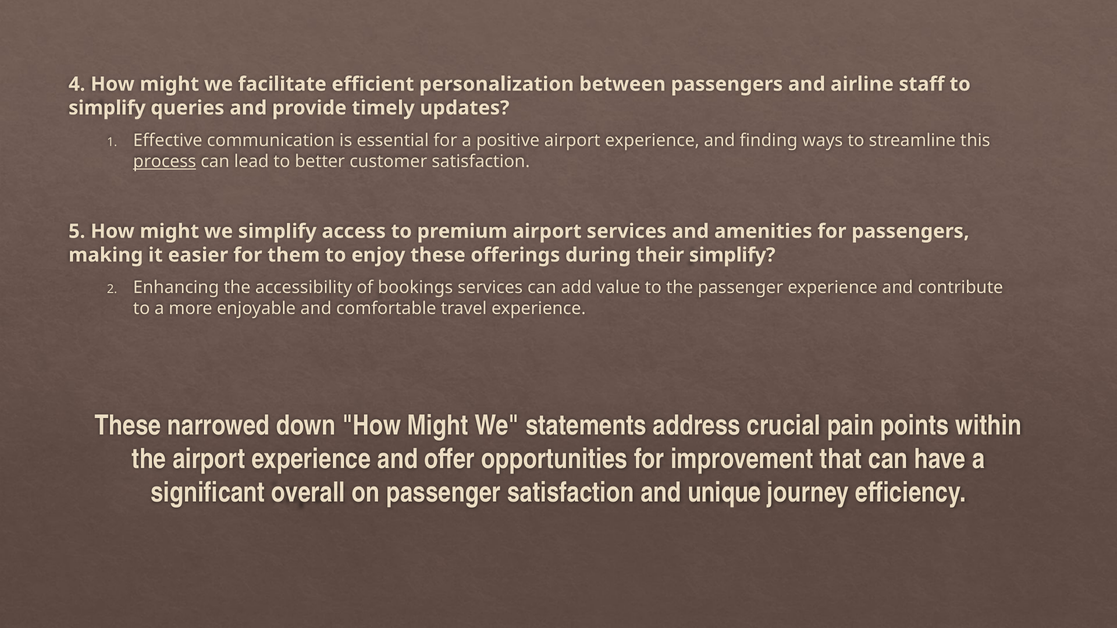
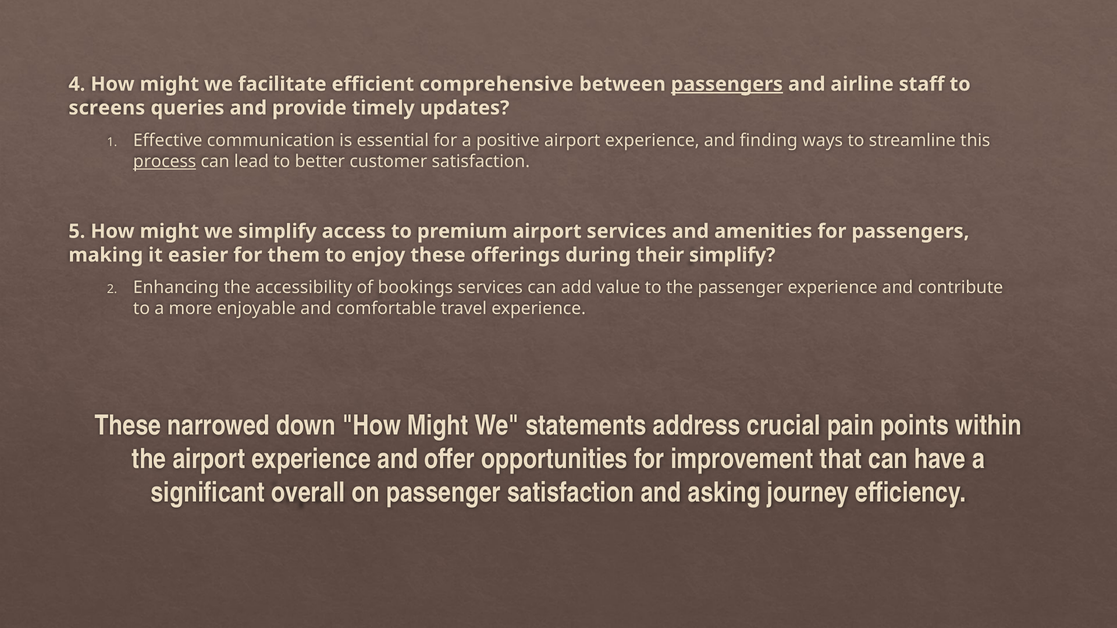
personalization: personalization -> comprehensive
passengers at (727, 84) underline: none -> present
simplify at (107, 108): simplify -> screens
unique: unique -> asking
